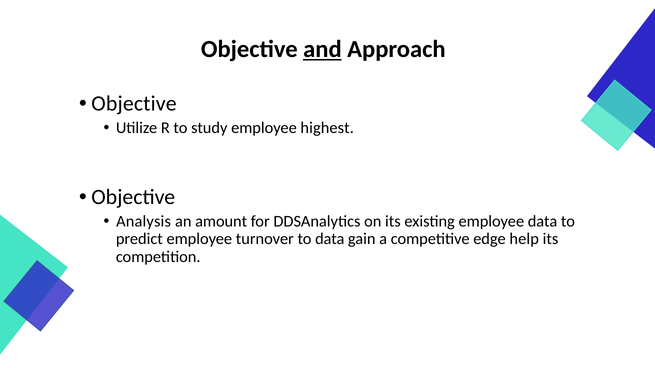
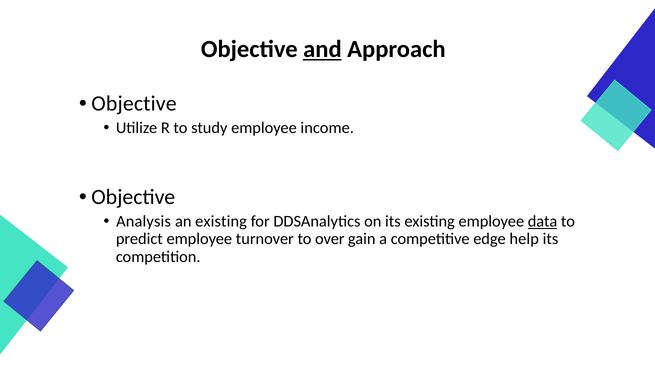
highest: highest -> income
an amount: amount -> existing
data at (543, 222) underline: none -> present
to data: data -> over
